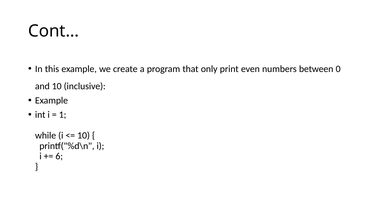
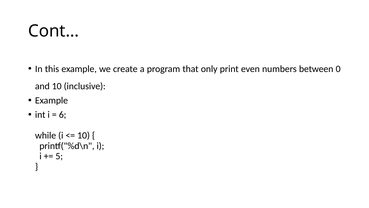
1: 1 -> 6
6: 6 -> 5
